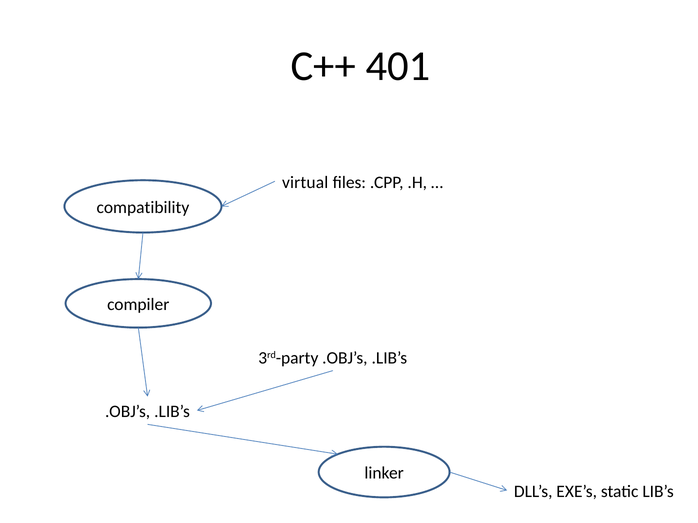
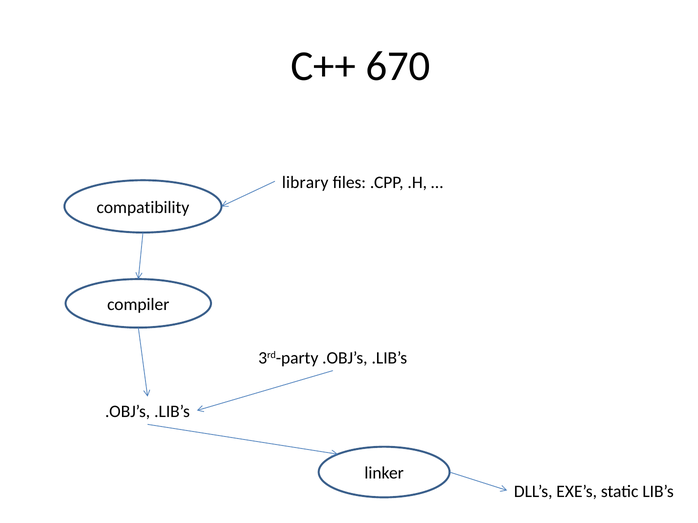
401: 401 -> 670
virtual: virtual -> library
